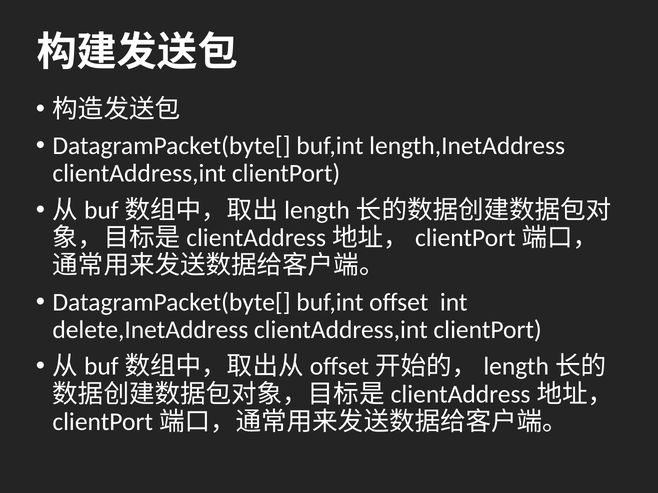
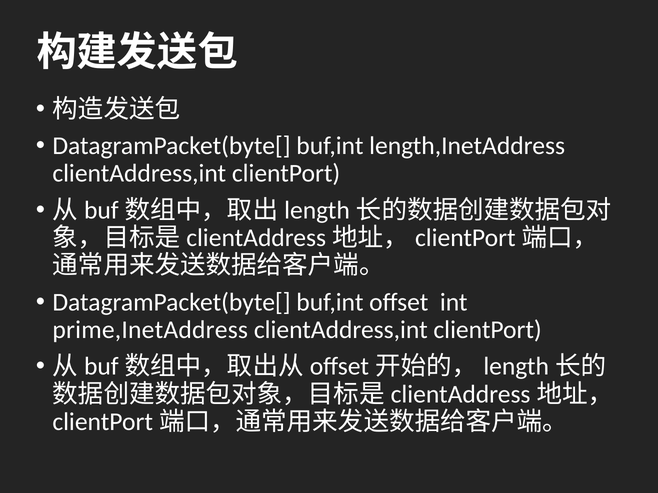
delete,InetAddress: delete,InetAddress -> prime,InetAddress
